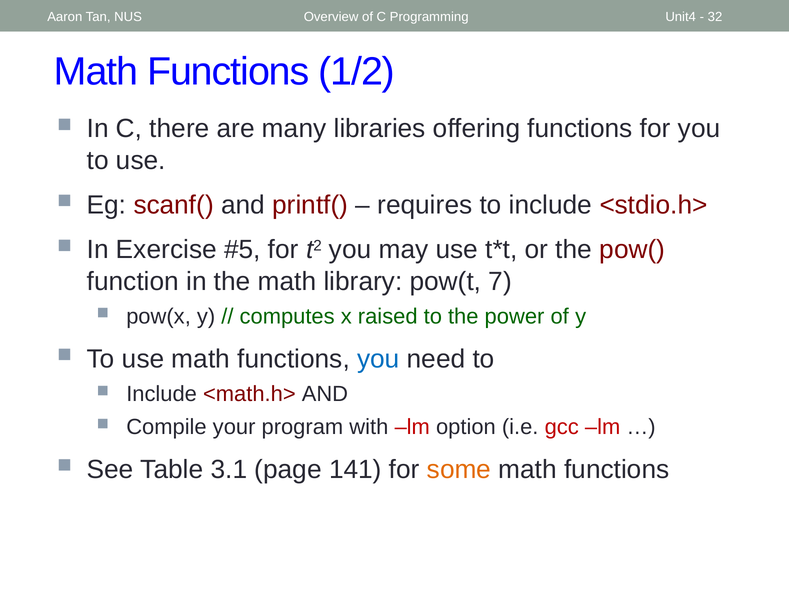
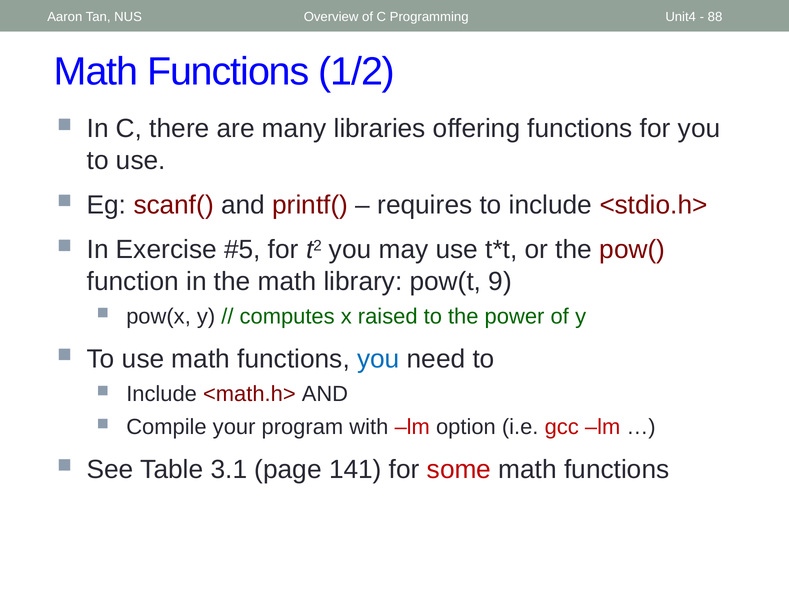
32: 32 -> 88
7: 7 -> 9
some colour: orange -> red
